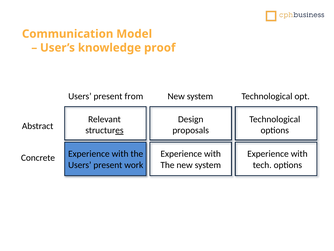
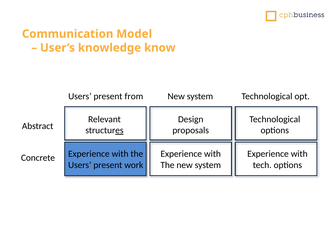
proof: proof -> know
